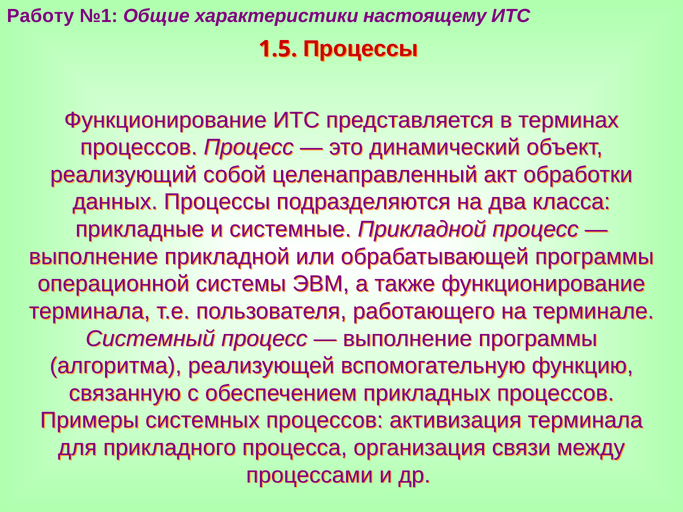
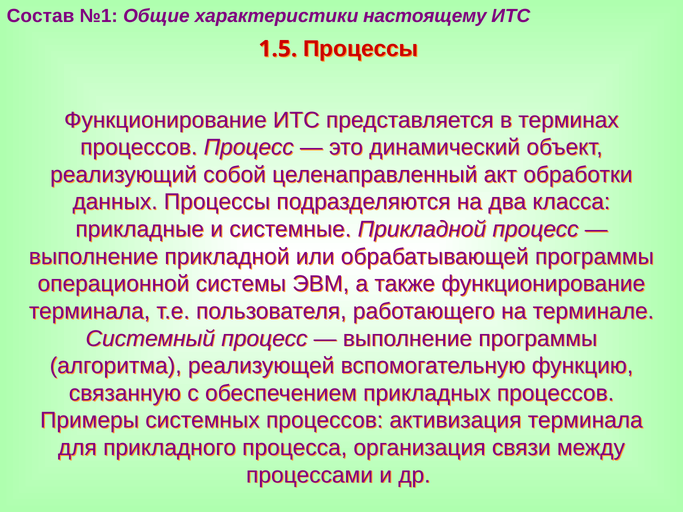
Работу: Работу -> Состав
